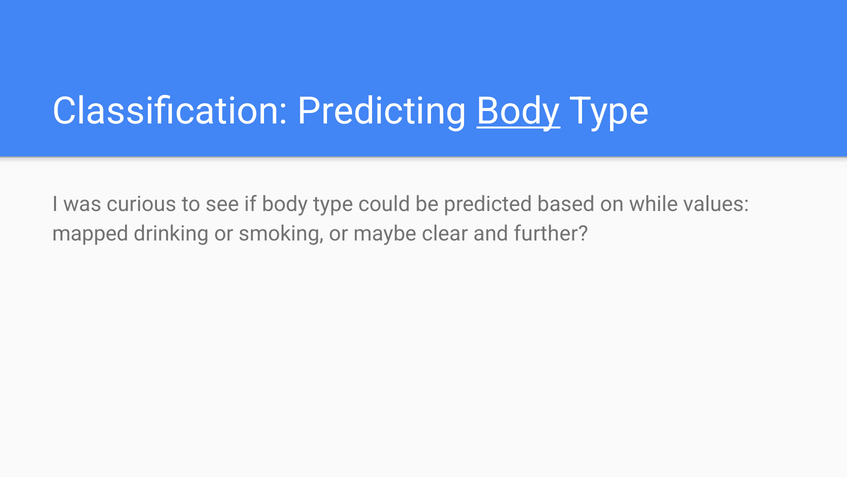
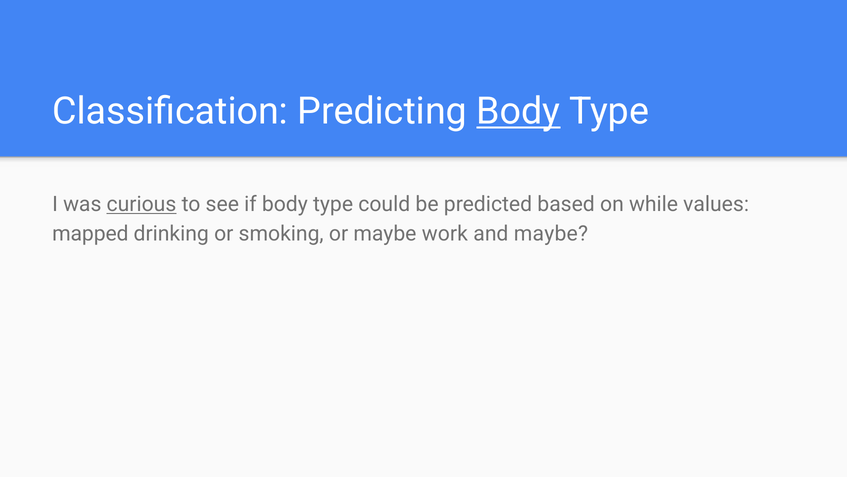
curious underline: none -> present
clear: clear -> work
and further: further -> maybe
